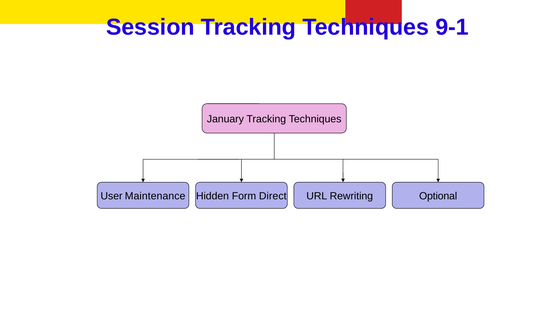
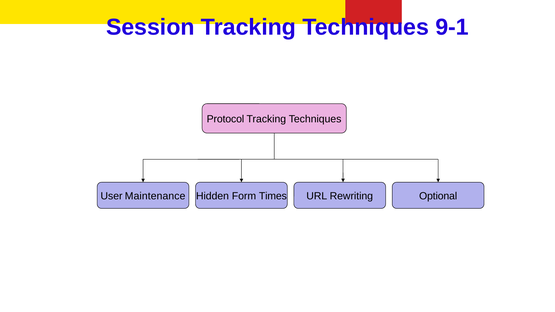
January: January -> Protocol
Direct: Direct -> Times
